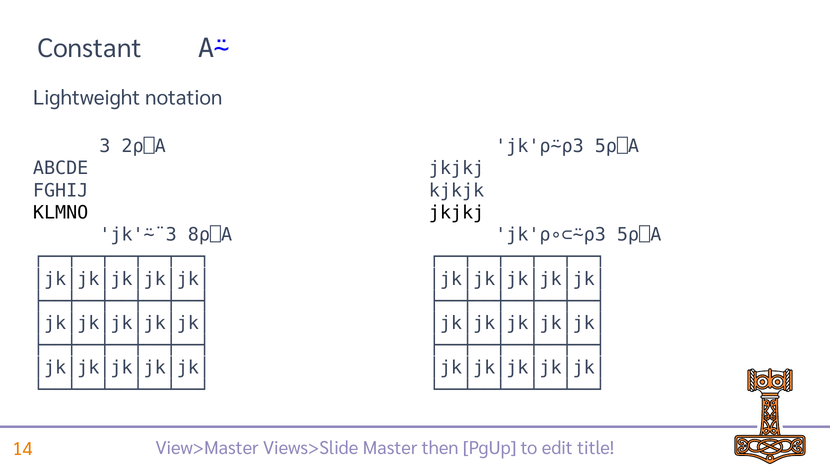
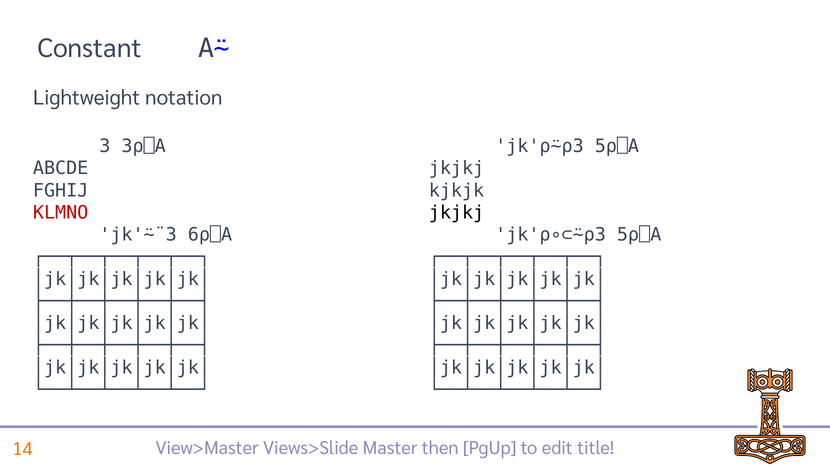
2⍴⎕A: 2⍴⎕A -> 3⍴⎕A
KLMNO colour: black -> red
8⍴⎕A: 8⍴⎕A -> 6⍴⎕A
